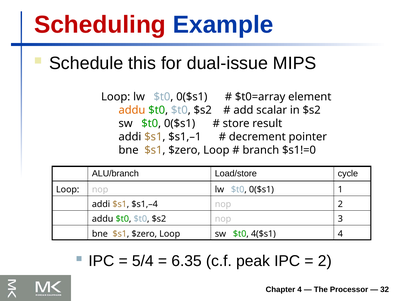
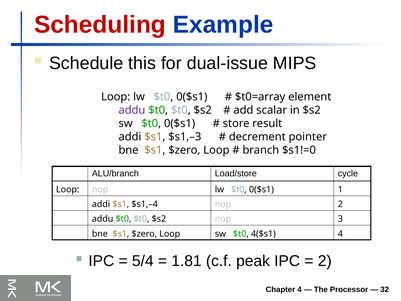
addu at (132, 110) colour: orange -> purple
$s1,–1: $s1,–1 -> $s1,–3
6.35: 6.35 -> 1.81
